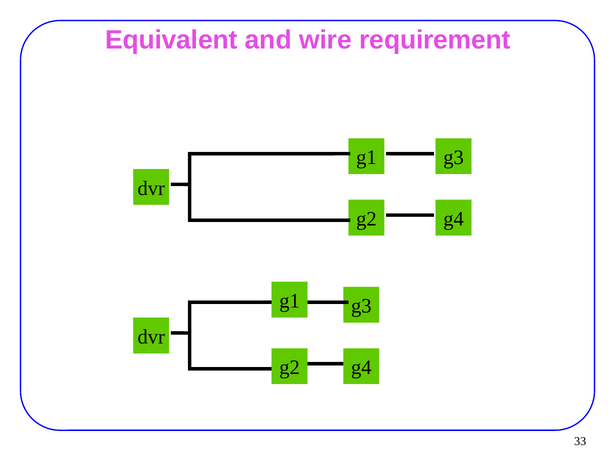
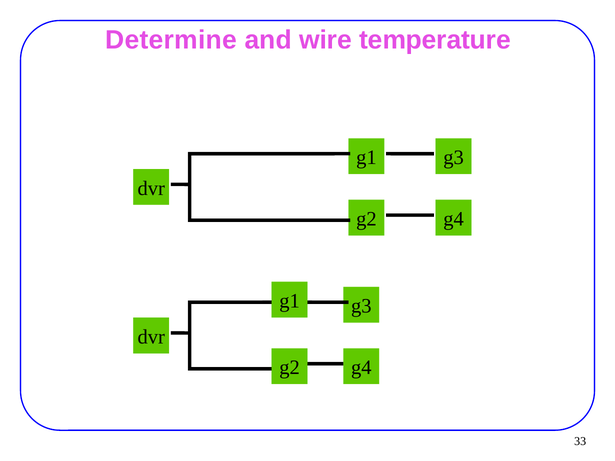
Equivalent: Equivalent -> Determine
requirement: requirement -> temperature
